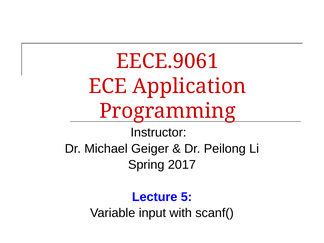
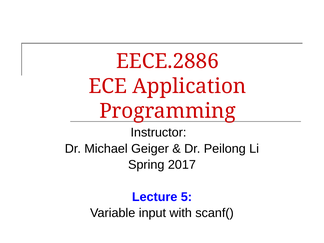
EECE.9061: EECE.9061 -> EECE.2886
